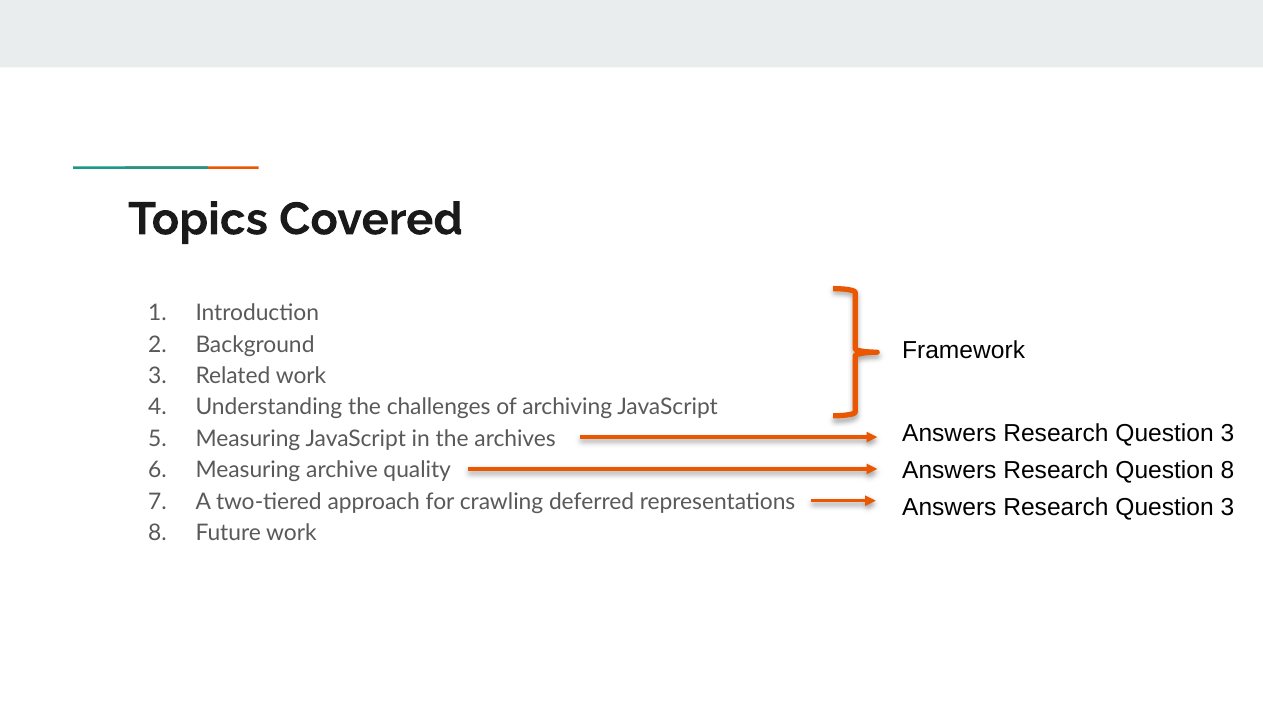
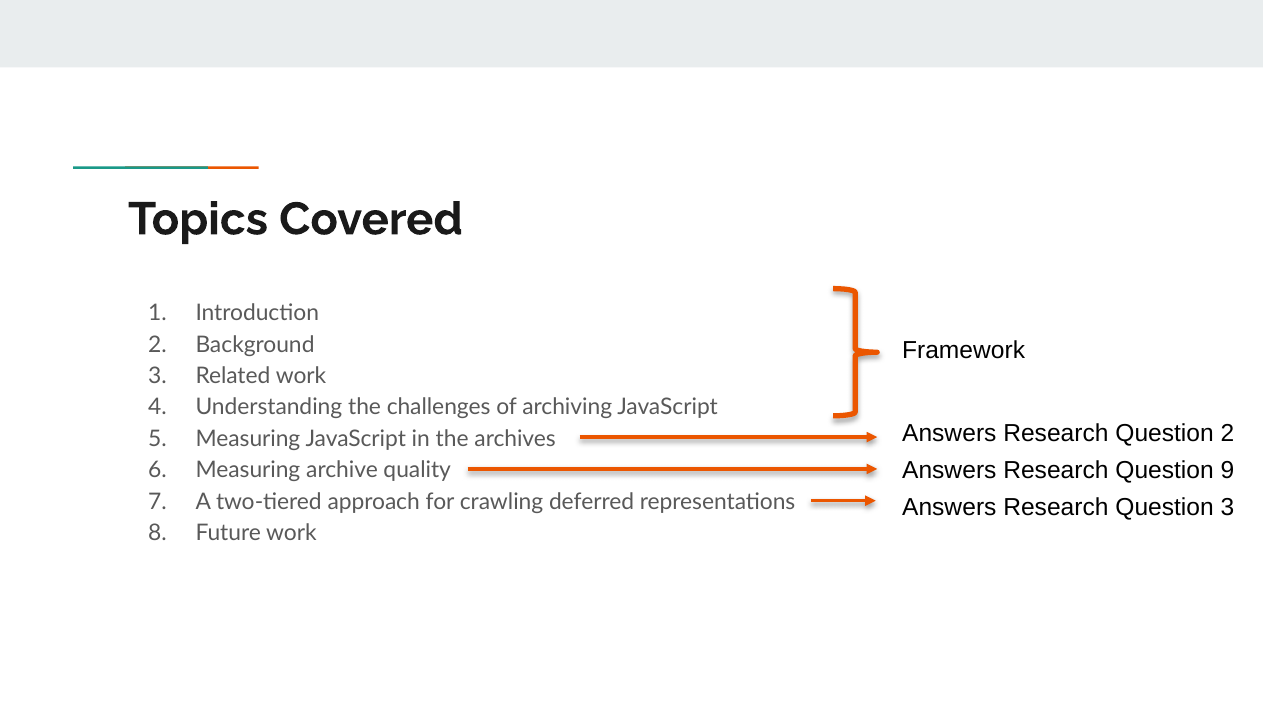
3 at (1228, 434): 3 -> 2
Question 8: 8 -> 9
